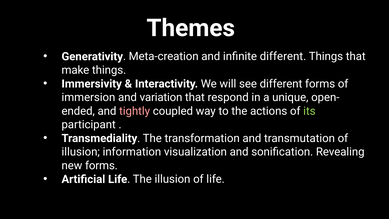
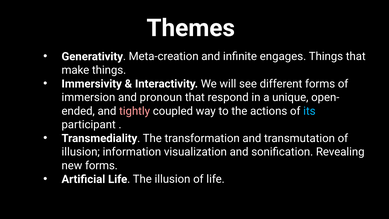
infinite different: different -> engages
variation: variation -> pronoun
its colour: light green -> light blue
